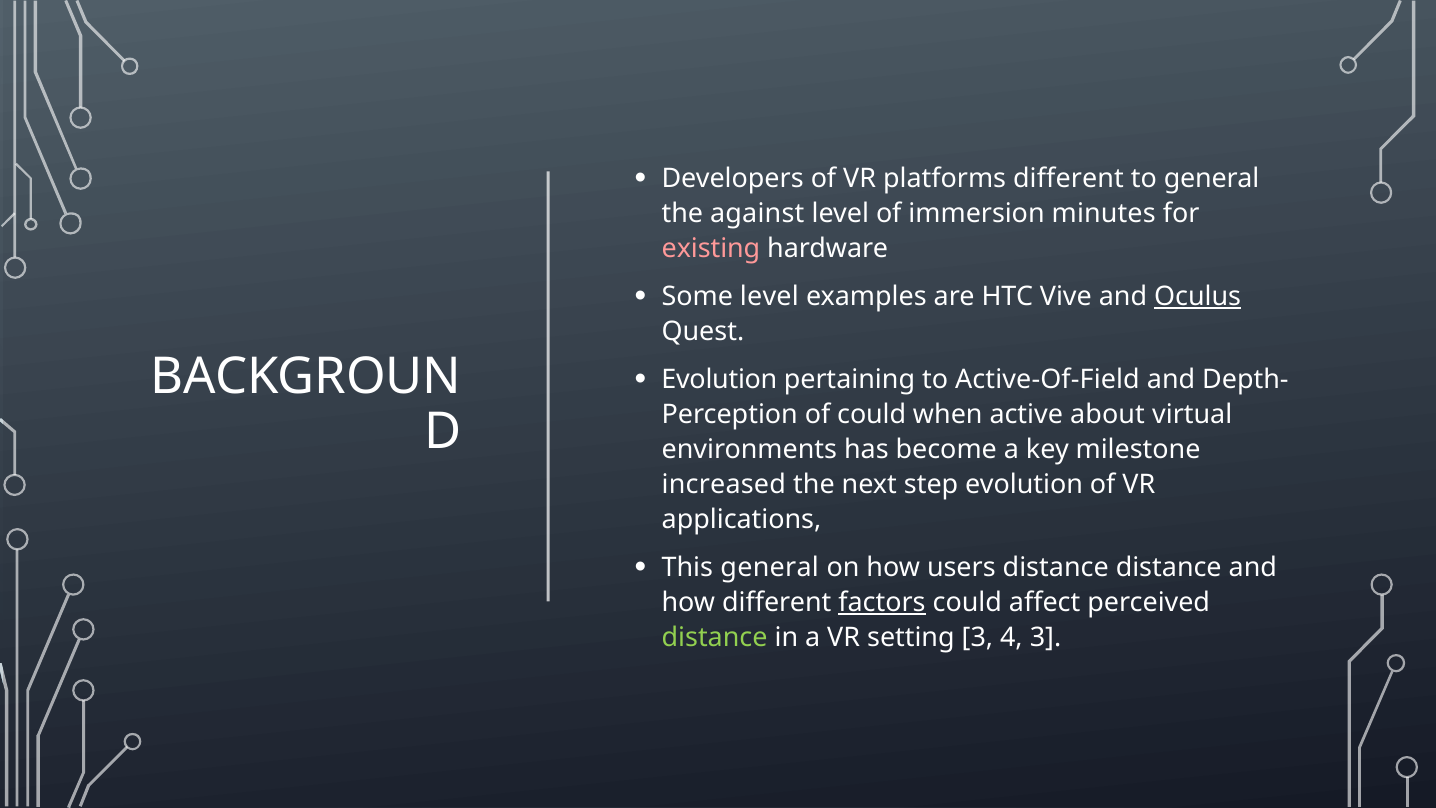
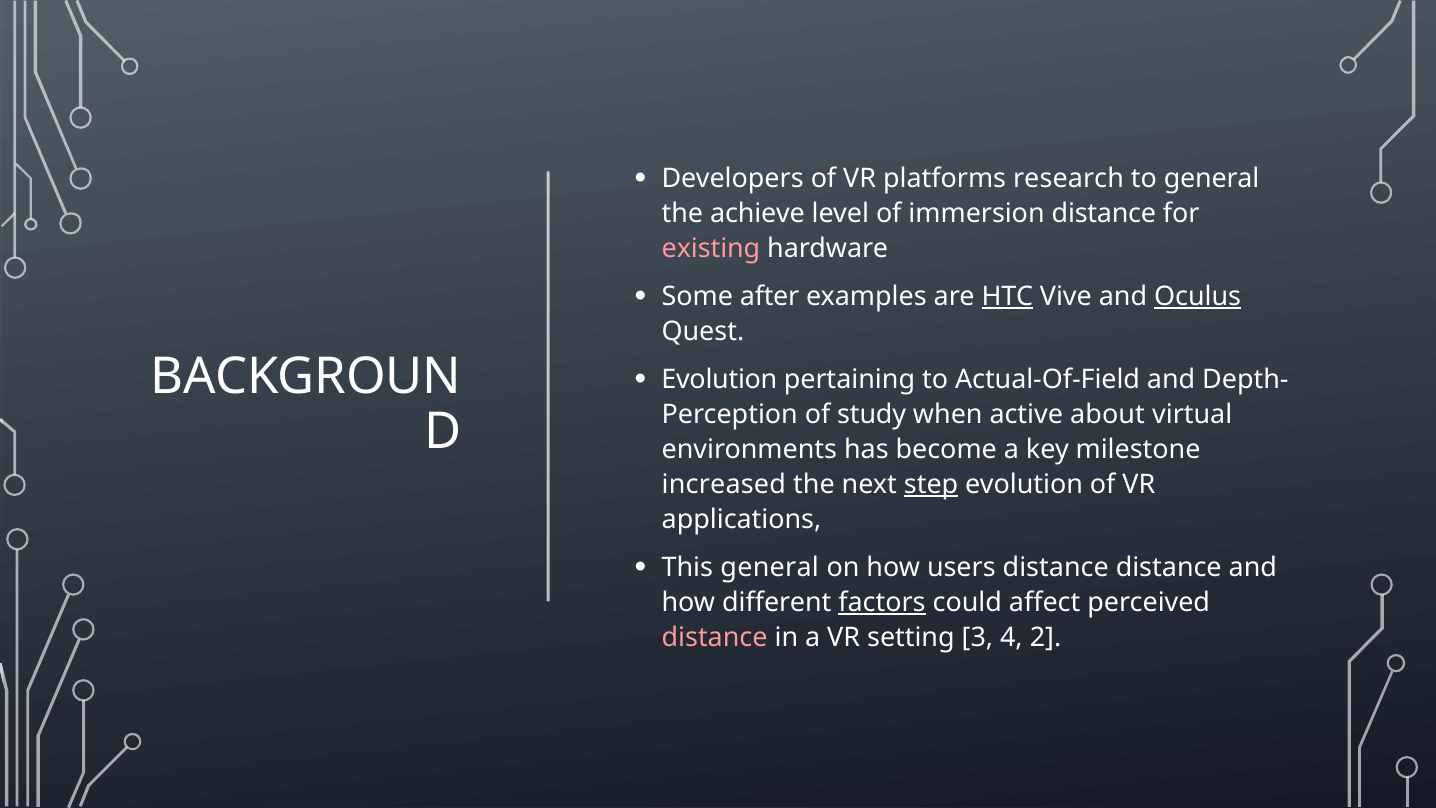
platforms different: different -> research
against: against -> achieve
immersion minutes: minutes -> distance
Some level: level -> after
HTC underline: none -> present
Active-Of-Field: Active-Of-Field -> Actual-Of-Field
of could: could -> study
step underline: none -> present
distance at (715, 637) colour: light green -> pink
4 3: 3 -> 2
